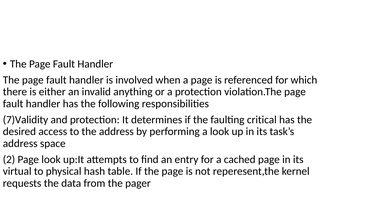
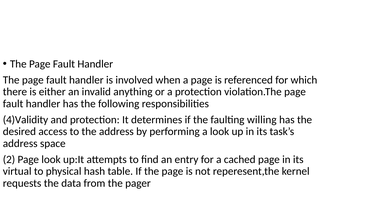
7)Validity: 7)Validity -> 4)Validity
critical: critical -> willing
